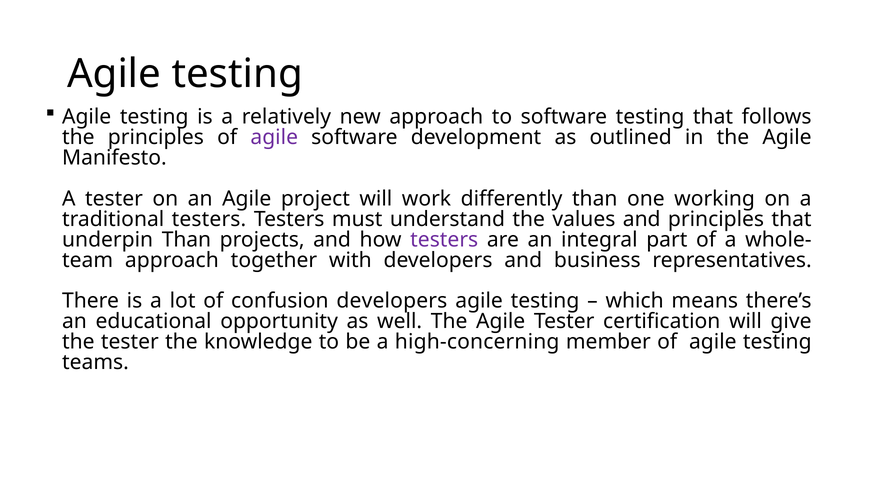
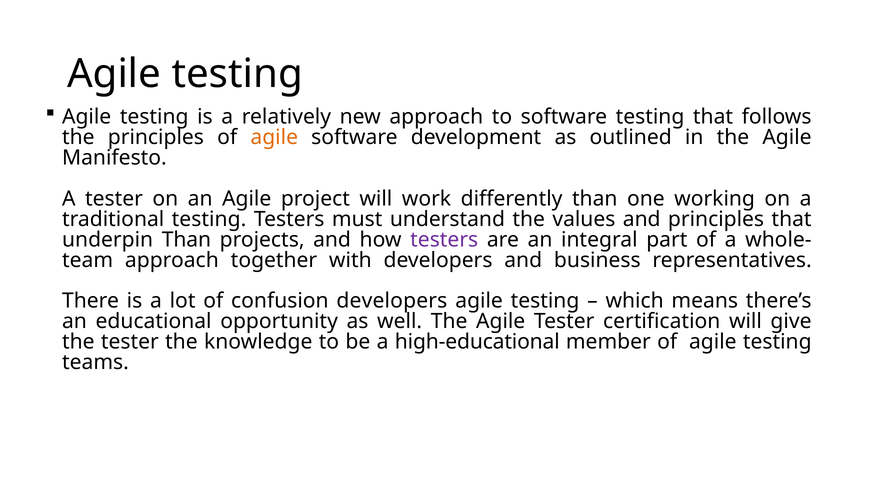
agile at (274, 137) colour: purple -> orange
traditional testers: testers -> testing
high-concerning: high-concerning -> high-educational
